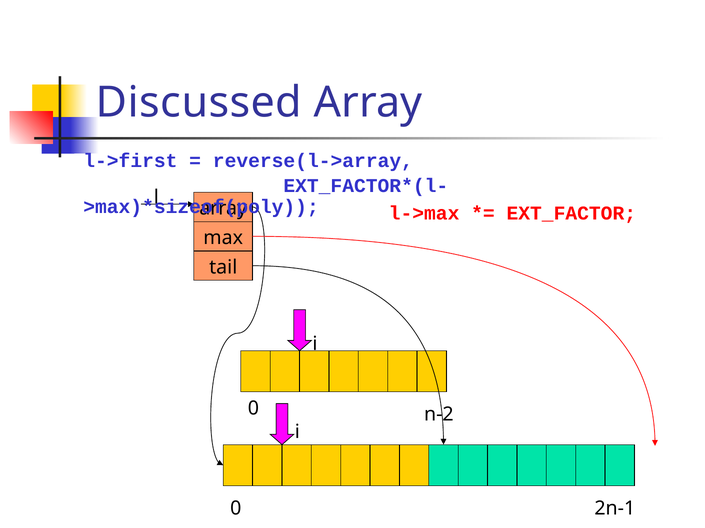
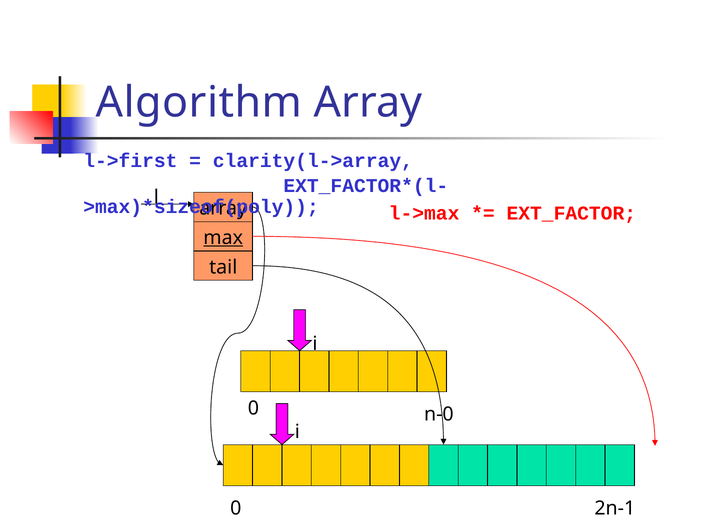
Discussed: Discussed -> Algorithm
reverse(l->array: reverse(l->array -> clarity(l->array
max underline: none -> present
n-2: n-2 -> n-0
